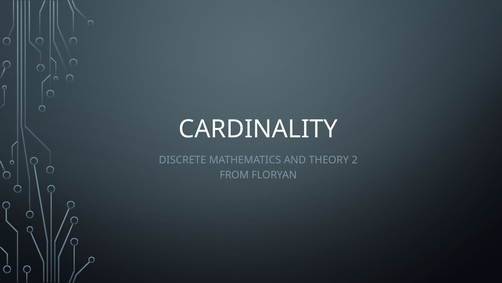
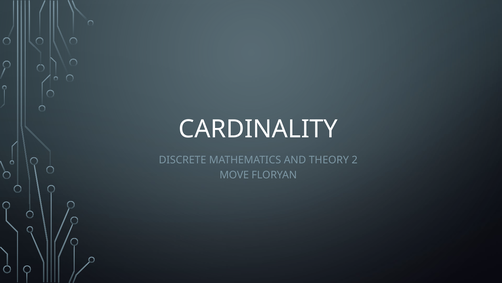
FROM: FROM -> MOVE
